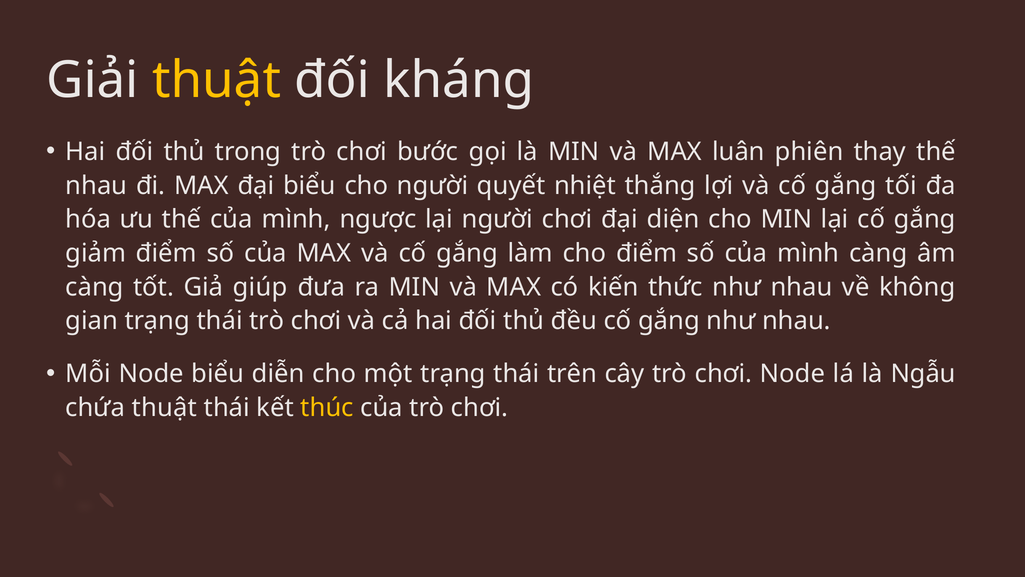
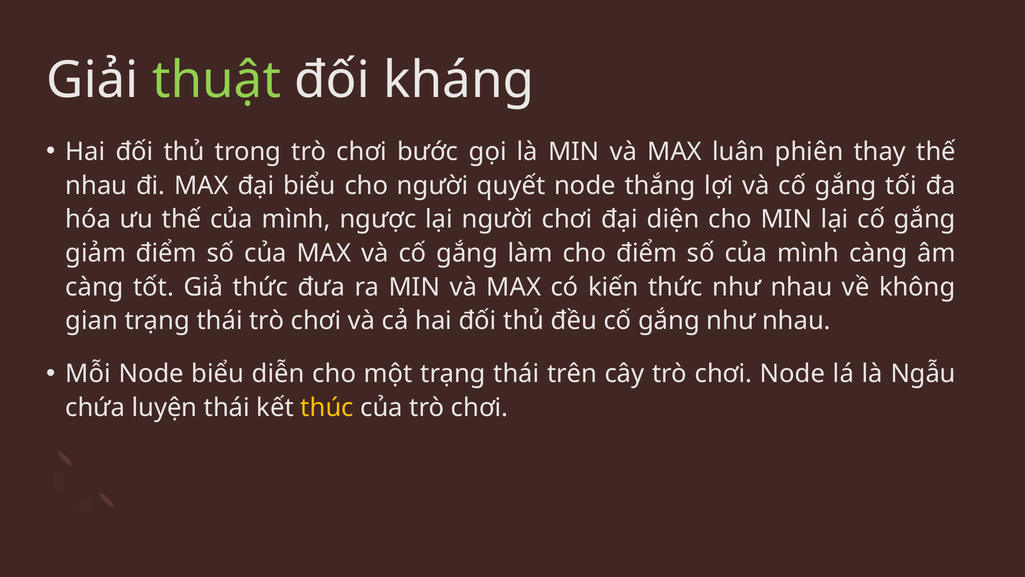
thuật at (217, 81) colour: yellow -> light green
quyết nhiệt: nhiệt -> node
Giả giúp: giúp -> thức
chứa thuật: thuật -> luyện
